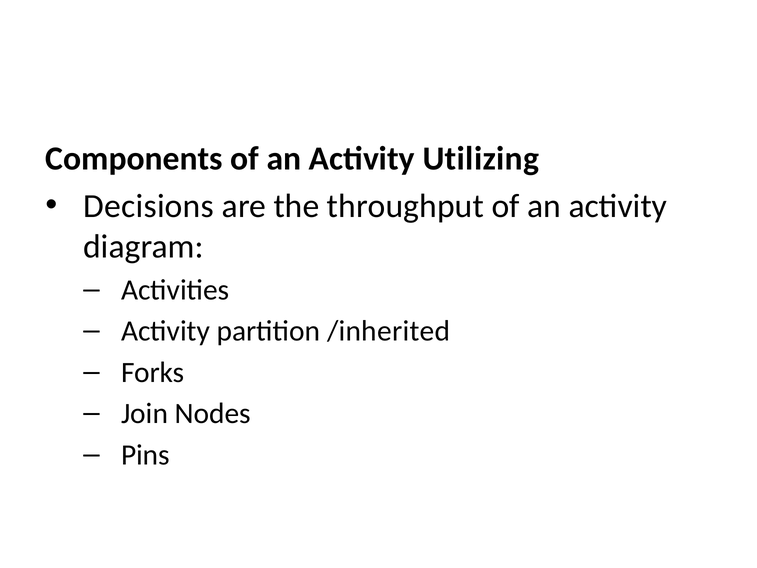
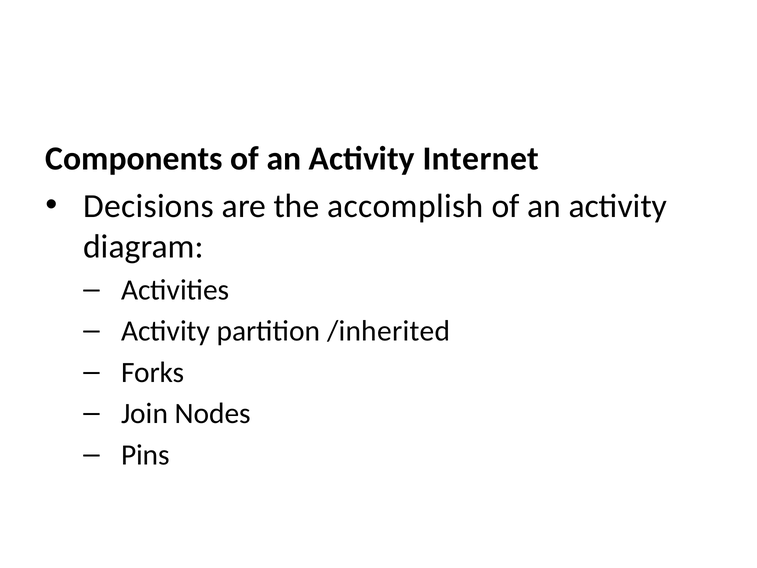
Utilizing: Utilizing -> Internet
throughput: throughput -> accomplish
